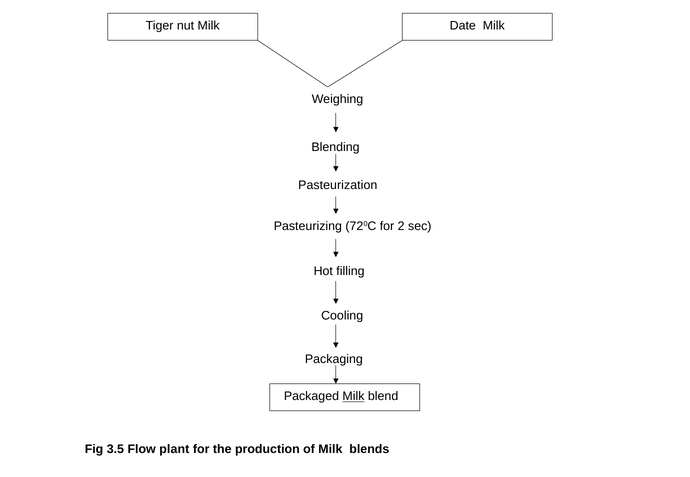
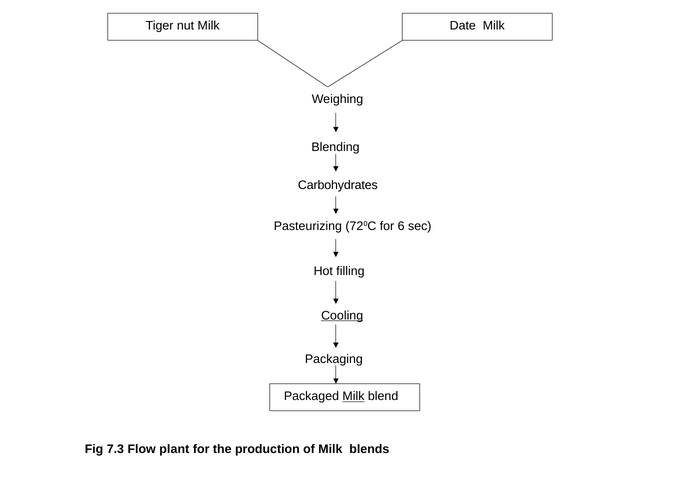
Pasteurization: Pasteurization -> Carbohydrates
2: 2 -> 6
Cooling underline: none -> present
3.5: 3.5 -> 7.3
